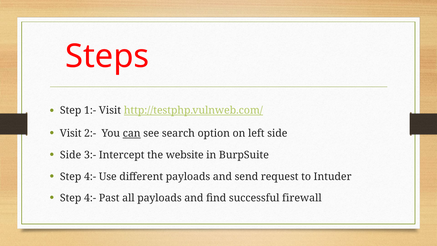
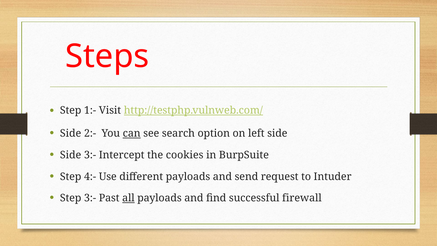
Visit at (71, 133): Visit -> Side
website: website -> cookies
4:- at (90, 198): 4:- -> 3:-
all underline: none -> present
